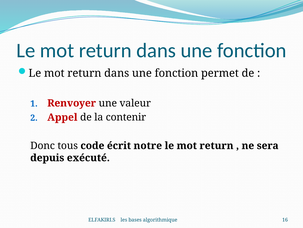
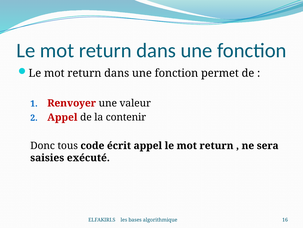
écrit notre: notre -> appel
depuis: depuis -> saisies
